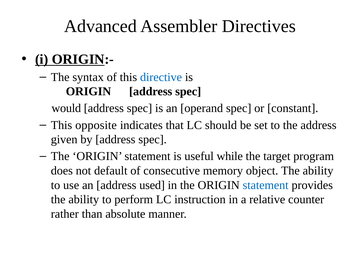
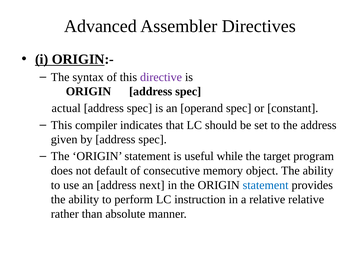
directive colour: blue -> purple
would: would -> actual
opposite: opposite -> compiler
used: used -> next
relative counter: counter -> relative
